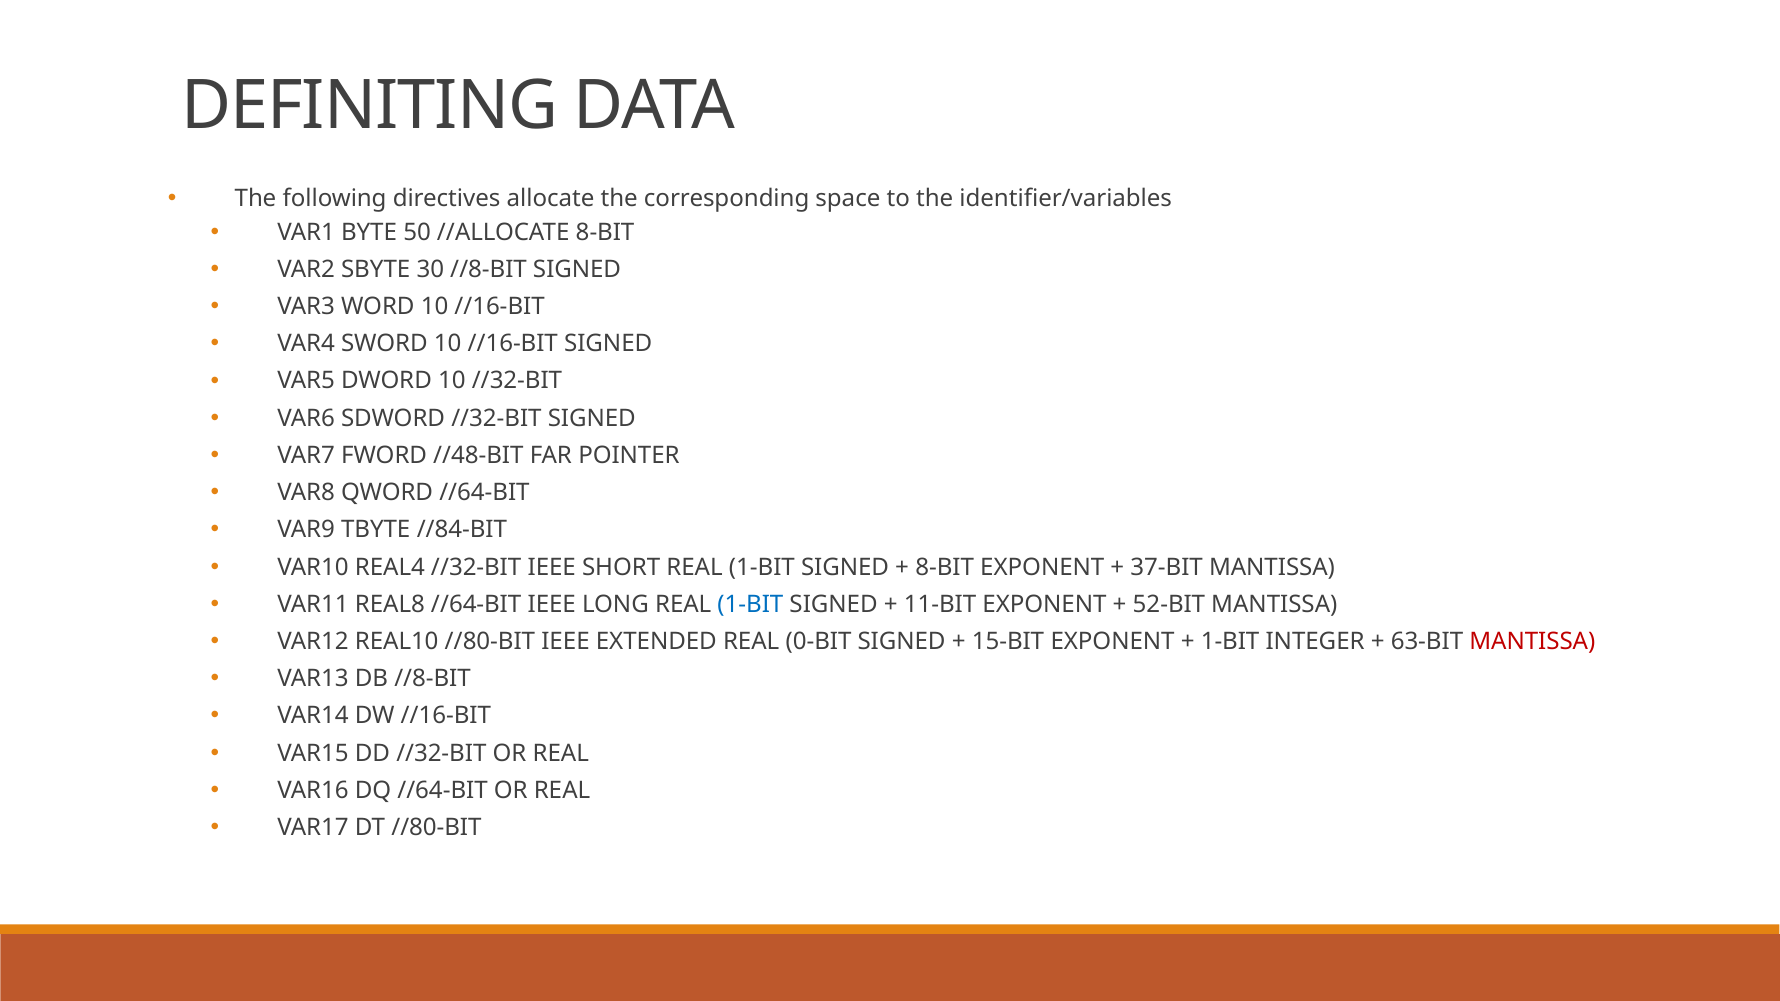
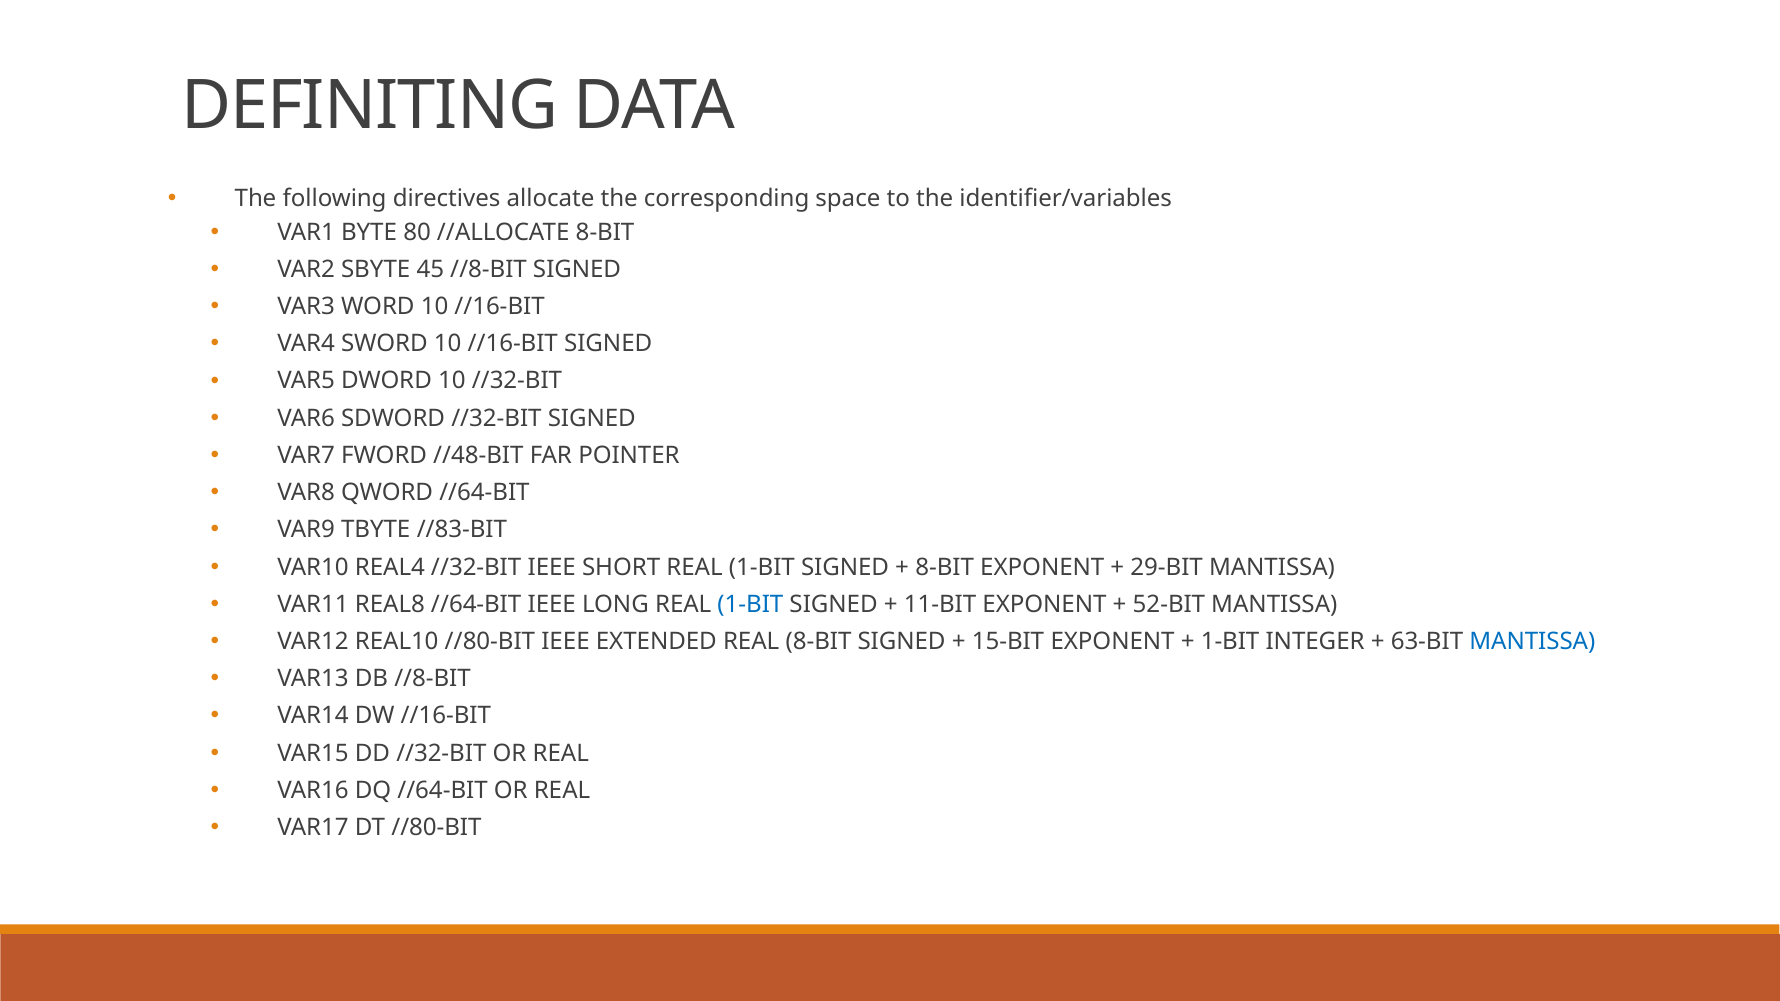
50: 50 -> 80
30: 30 -> 45
//84-BIT: //84-BIT -> //83-BIT
37-BIT: 37-BIT -> 29-BIT
REAL 0-BIT: 0-BIT -> 8-BIT
MANTISSA at (1532, 642) colour: red -> blue
